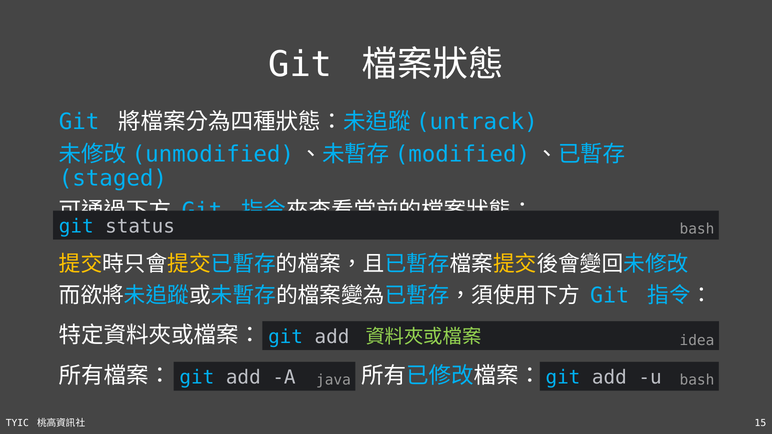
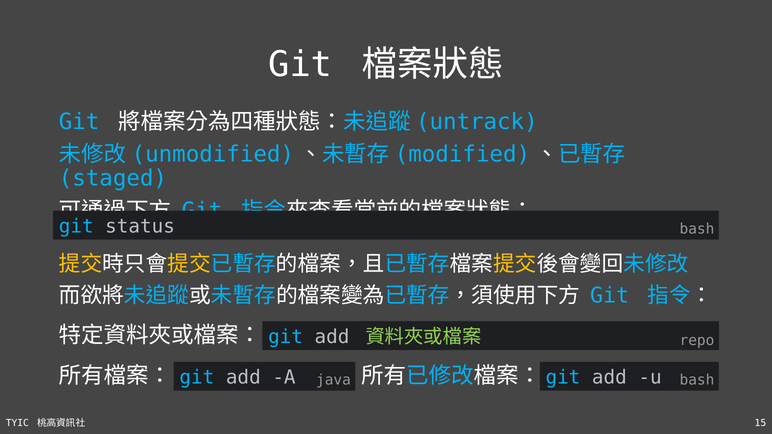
idea: idea -> repo
